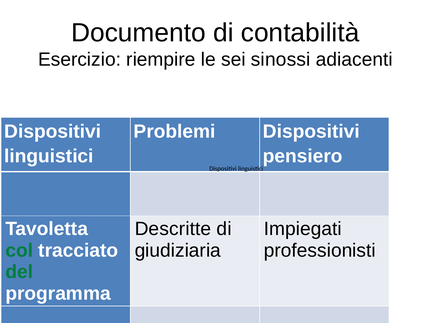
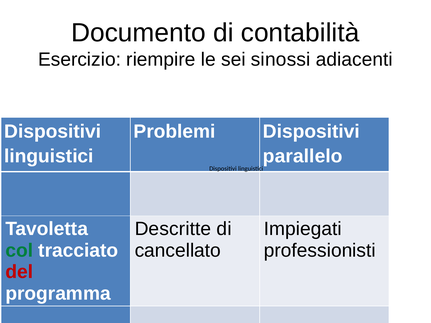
pensiero: pensiero -> parallelo
giudiziaria: giudiziaria -> cancellato
del colour: green -> red
